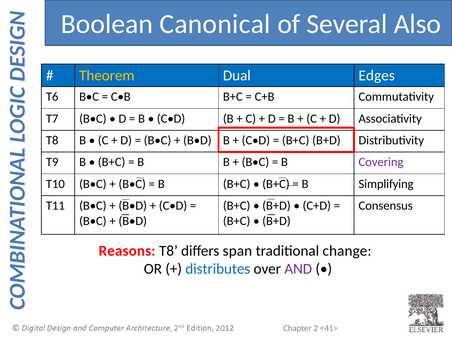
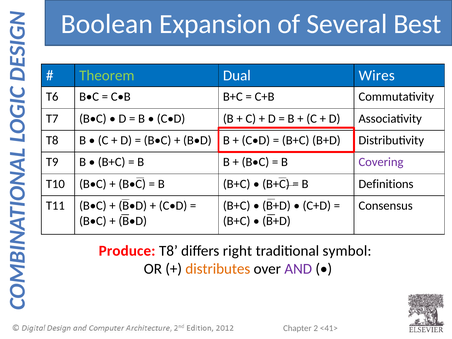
Canonical: Canonical -> Expansion
Also: Also -> Best
Theorem colour: yellow -> light green
Edges: Edges -> Wires
Simplifying: Simplifying -> Definitions
Reasons: Reasons -> Produce
span: span -> right
change: change -> symbol
distributes colour: blue -> orange
